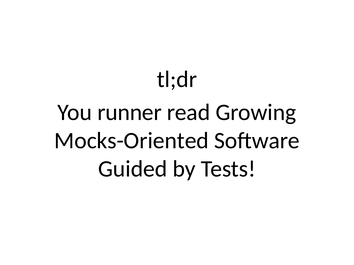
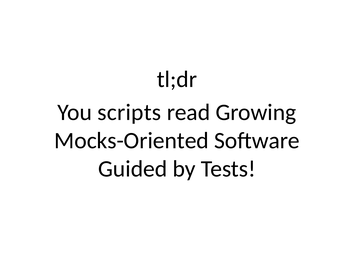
runner: runner -> scripts
